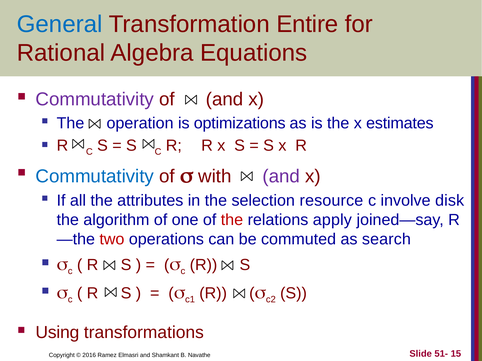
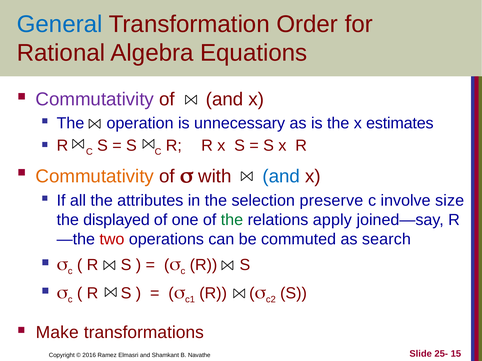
Entire: Entire -> Order
optimizations: optimizations -> unnecessary
Commutativity at (95, 176) colour: blue -> orange
and at (281, 176) colour: purple -> blue
resource: resource -> preserve
disk: disk -> size
algorithm: algorithm -> displayed
the at (232, 220) colour: red -> green
Using: Using -> Make
51-: 51- -> 25-
